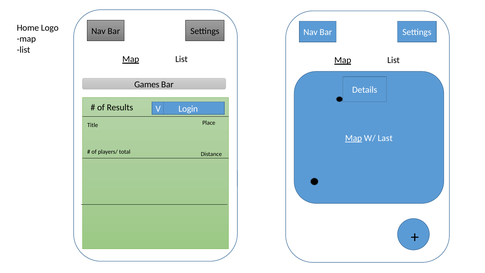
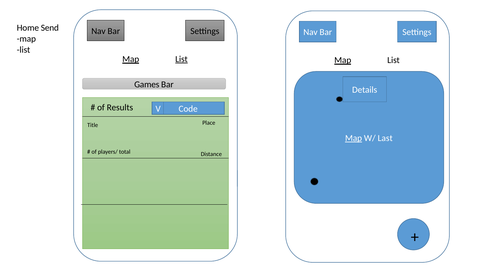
Logo: Logo -> Send
List at (181, 59) underline: none -> present
Login: Login -> Code
